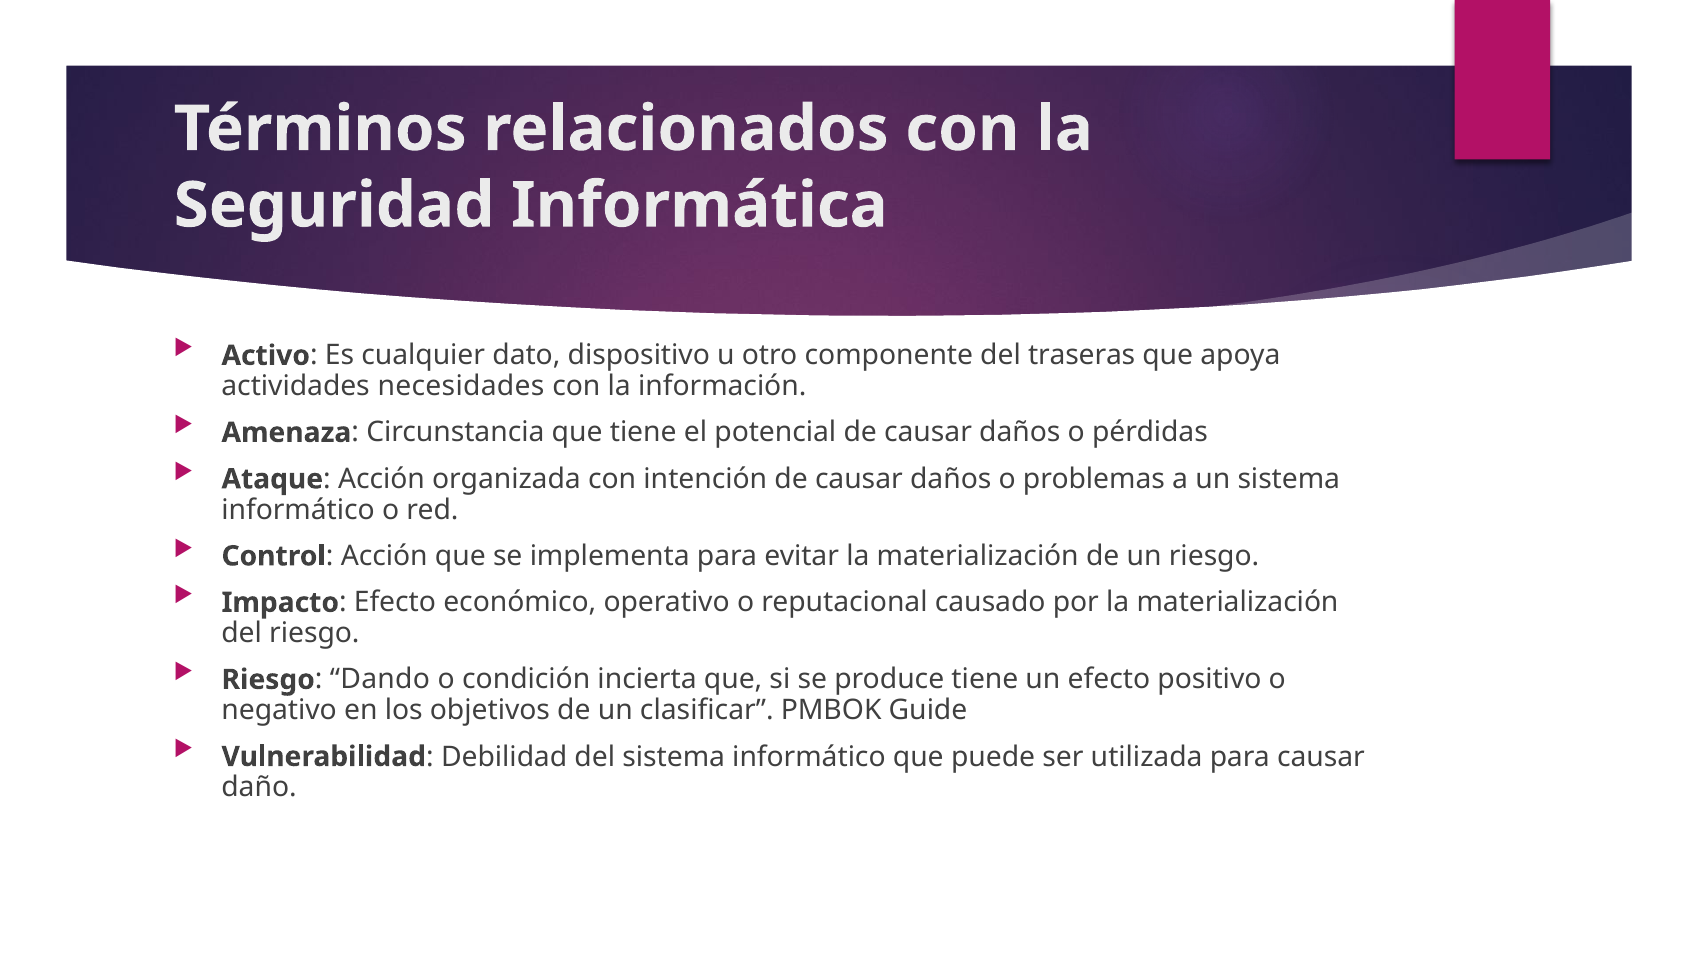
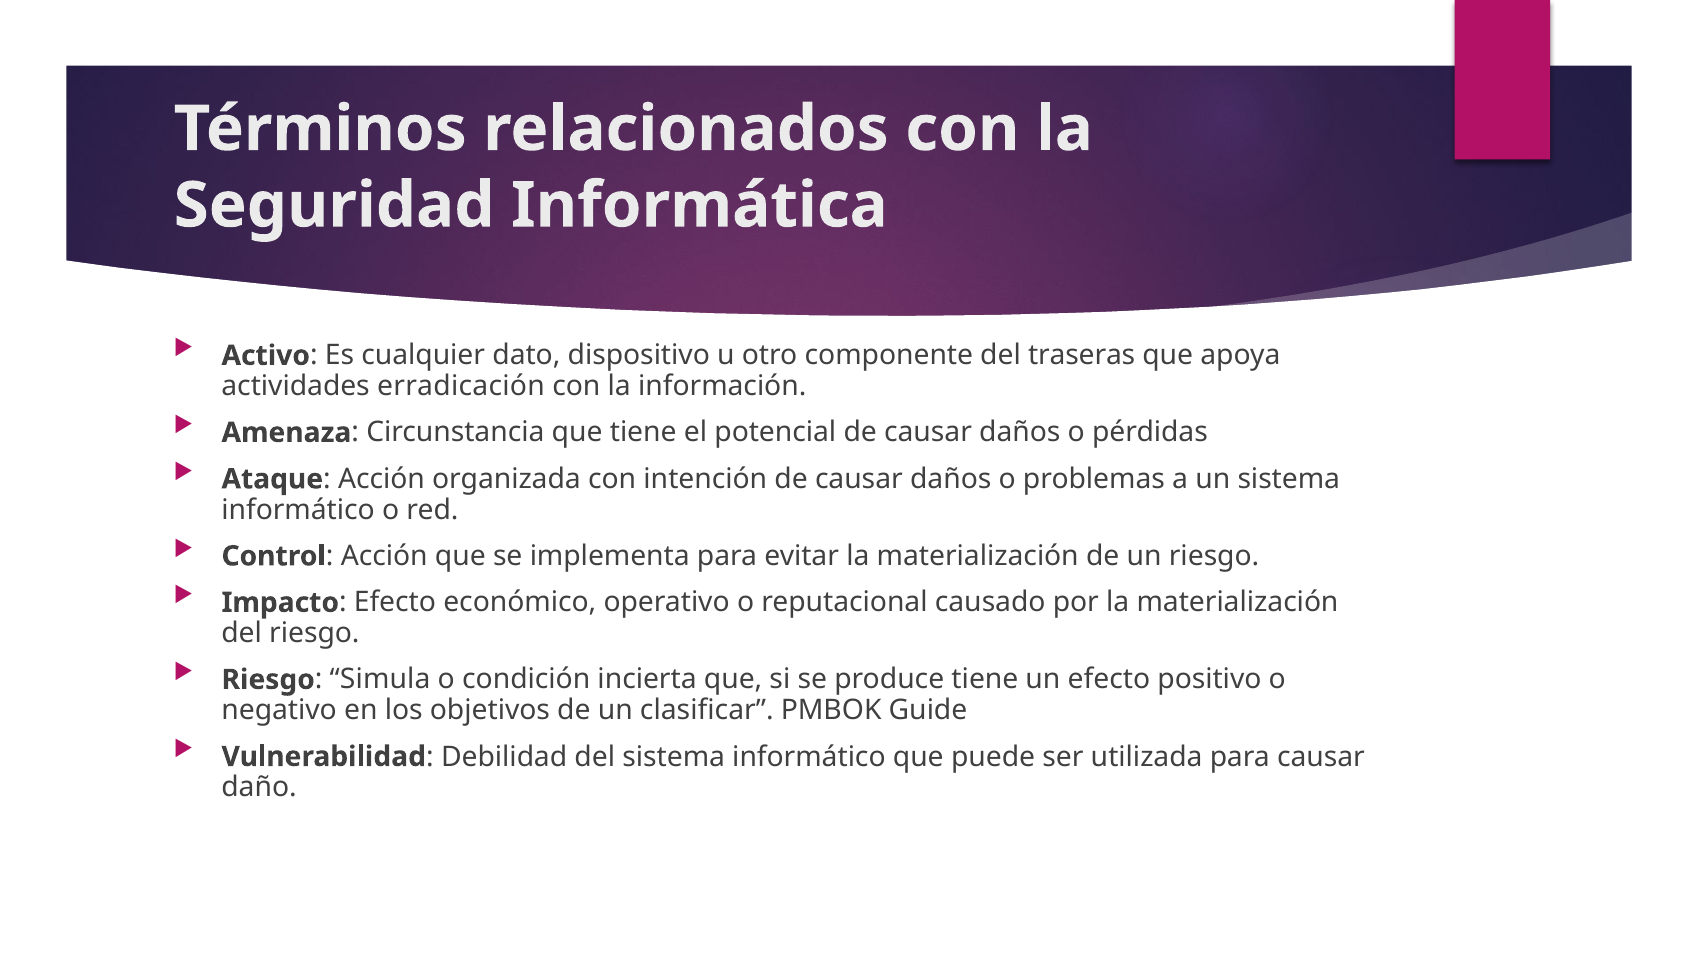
necesidades: necesidades -> erradicación
Dando: Dando -> Simula
